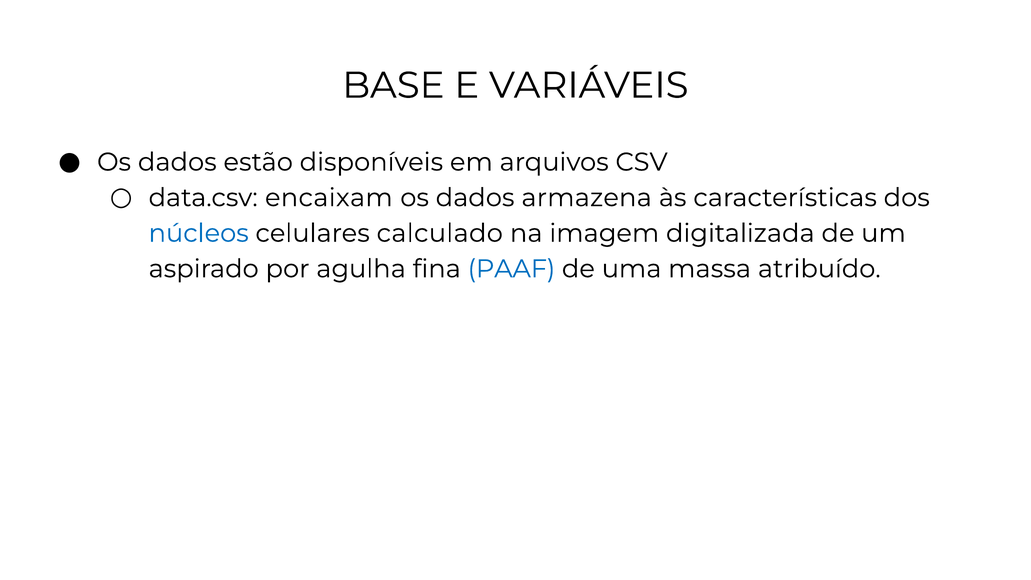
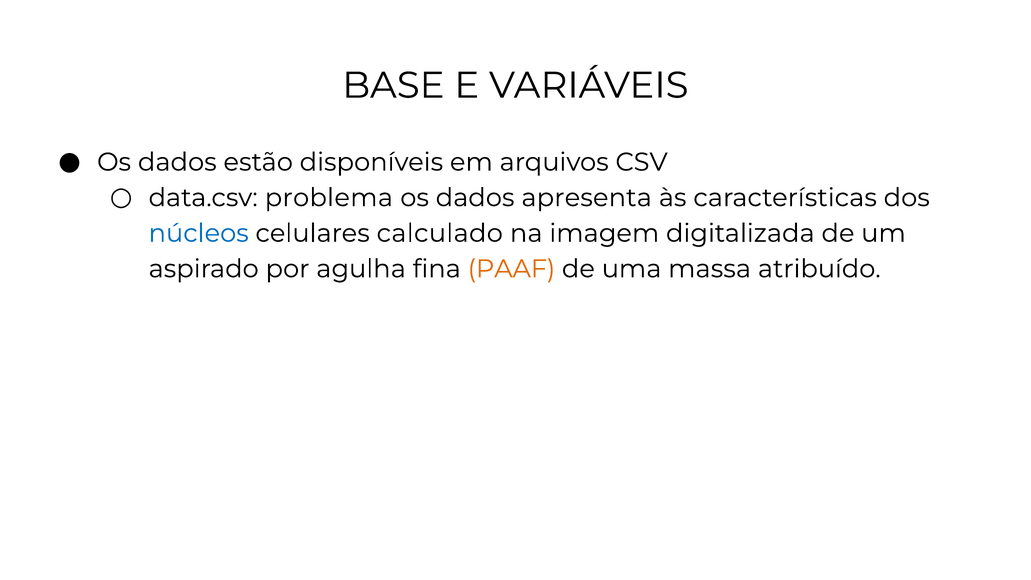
encaixam: encaixam -> problema
armazena: armazena -> apresenta
PAAF colour: blue -> orange
